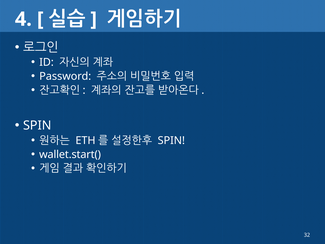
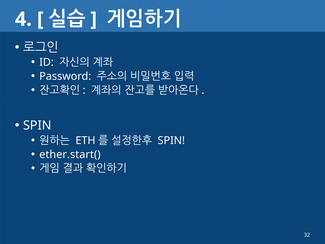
wallet.start(: wallet.start( -> ether.start(
